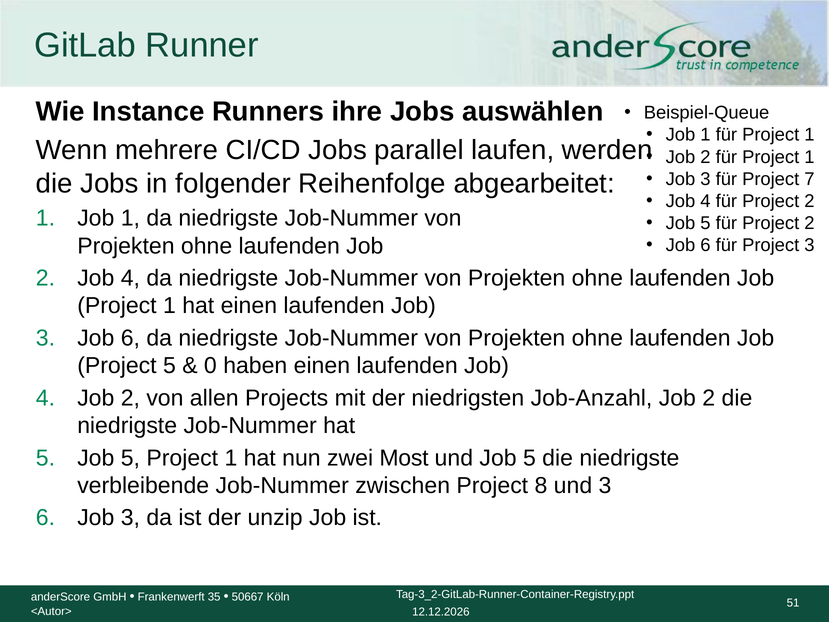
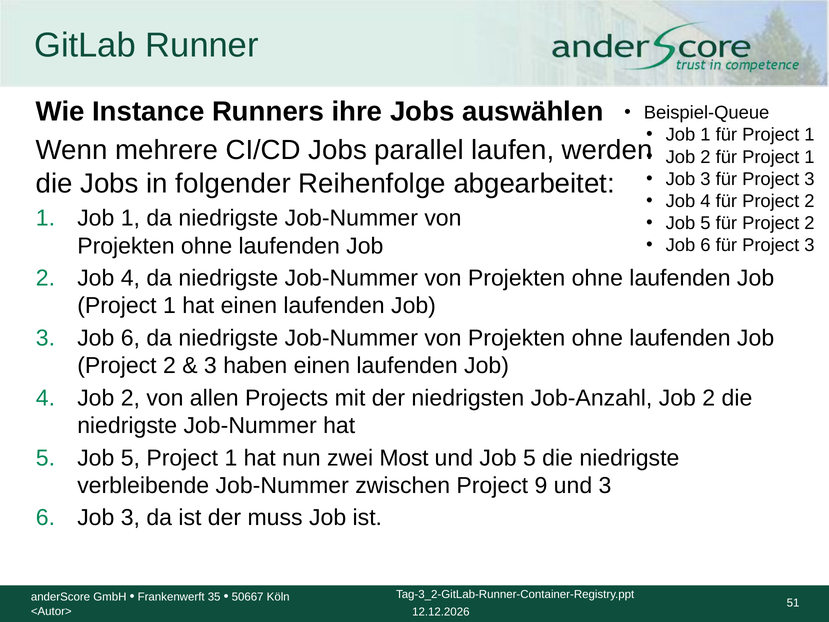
3 für Project 7: 7 -> 3
5 at (169, 366): 5 -> 2
0 at (210, 366): 0 -> 3
8: 8 -> 9
unzip: unzip -> muss
